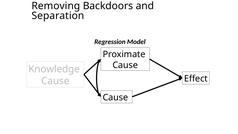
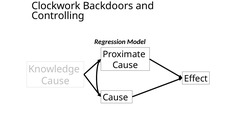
Removing: Removing -> Clockwork
Separation: Separation -> Controlling
